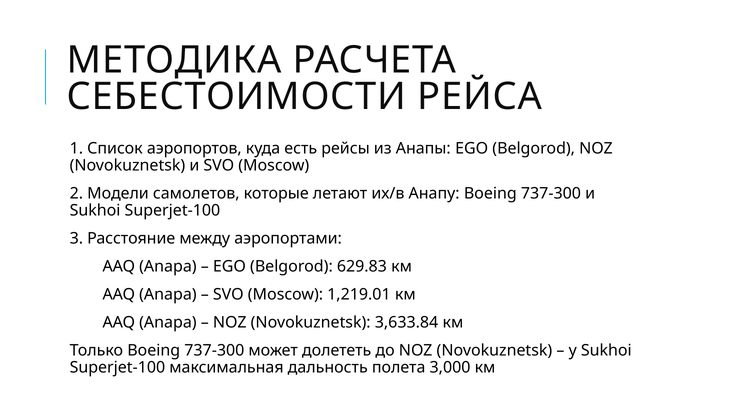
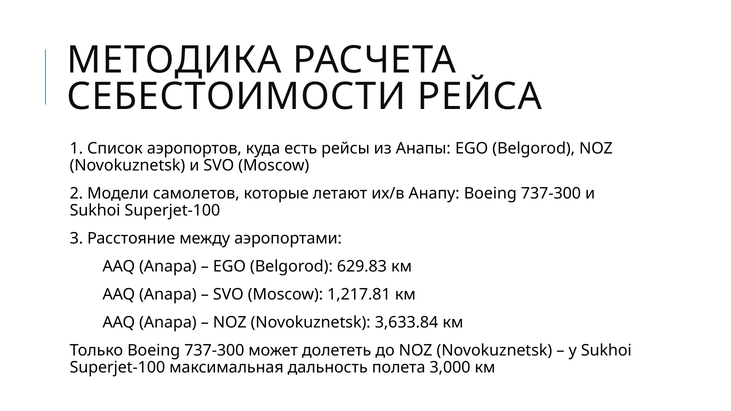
1,219.01: 1,219.01 -> 1,217.81
